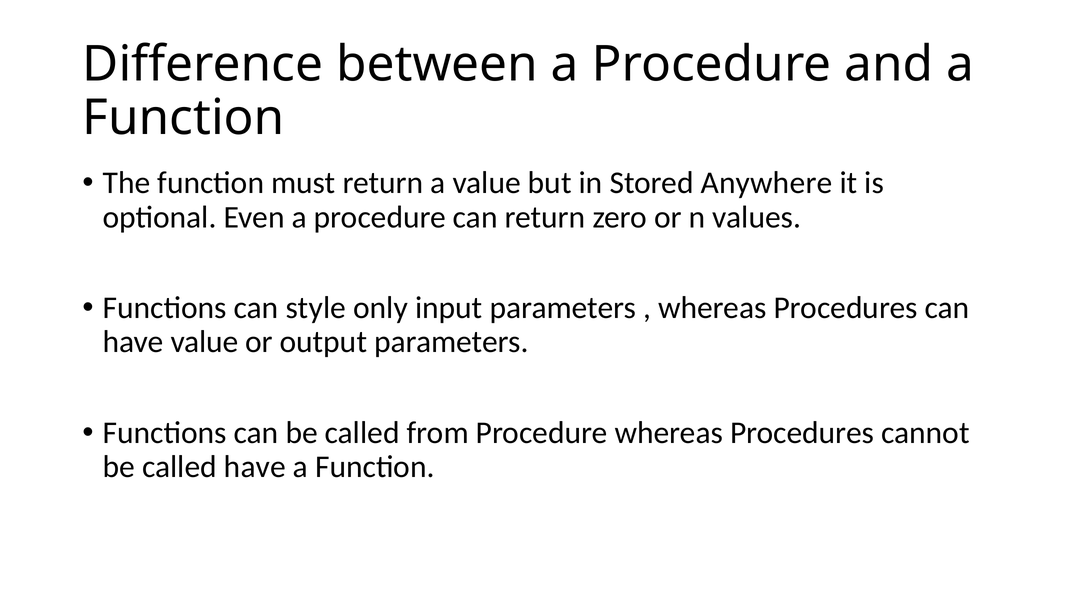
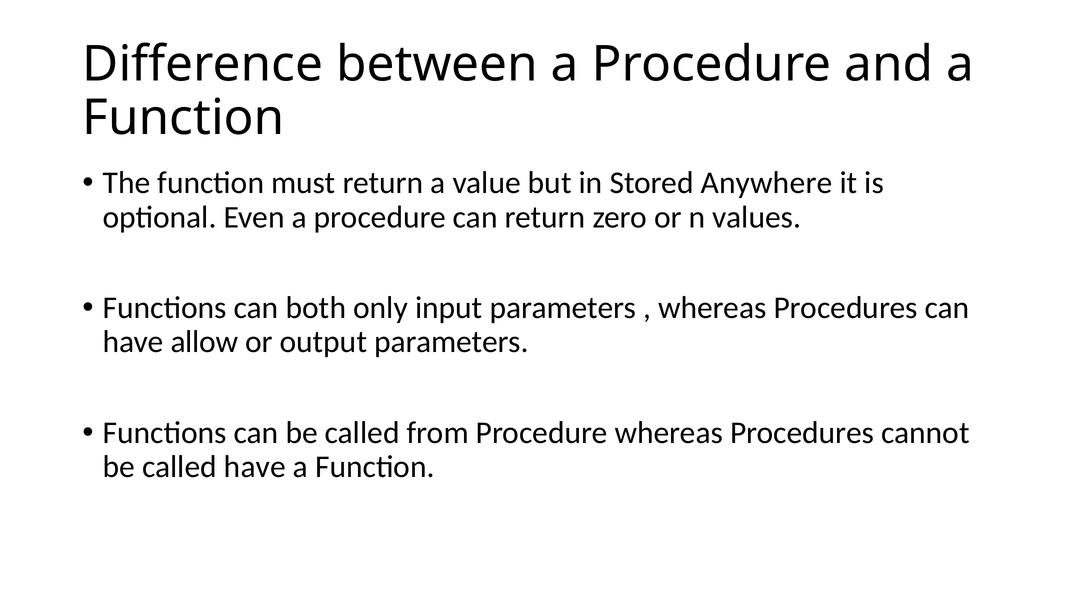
style: style -> both
have value: value -> allow
